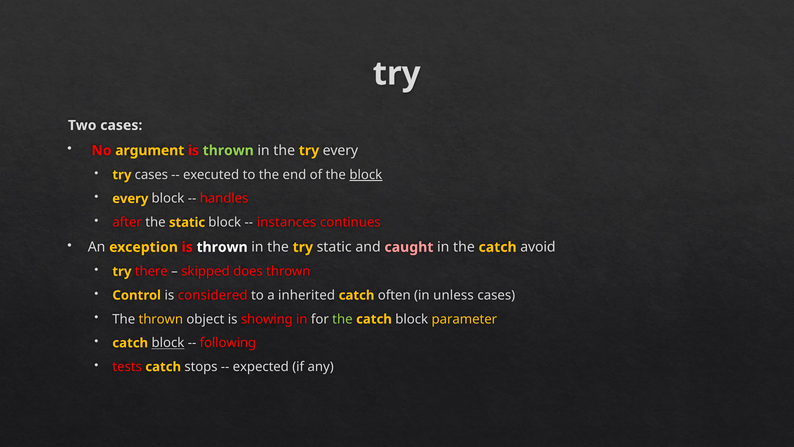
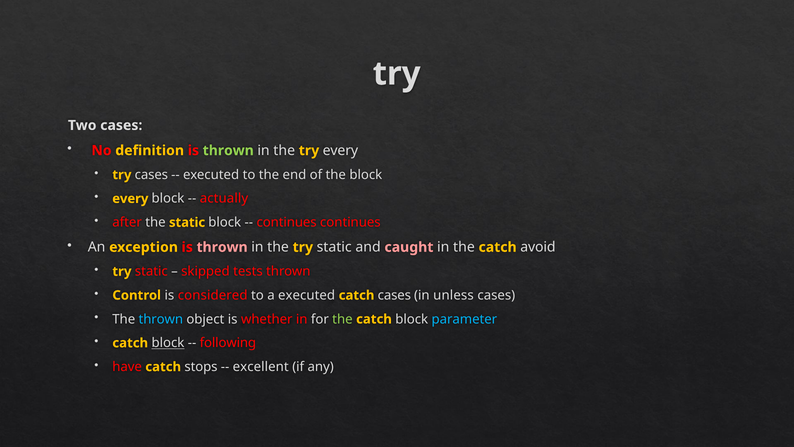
argument: argument -> definition
block at (366, 175) underline: present -> none
handles: handles -> actually
instances at (287, 222): instances -> continues
thrown at (222, 247) colour: white -> pink
there at (151, 271): there -> static
does: does -> tests
a inherited: inherited -> executed
catch often: often -> cases
thrown at (161, 319) colour: yellow -> light blue
showing: showing -> whether
parameter colour: yellow -> light blue
tests: tests -> have
expected: expected -> excellent
